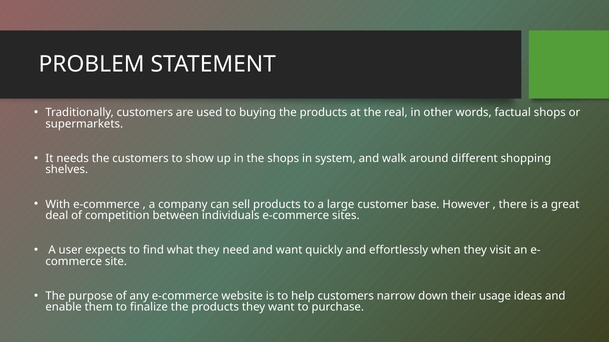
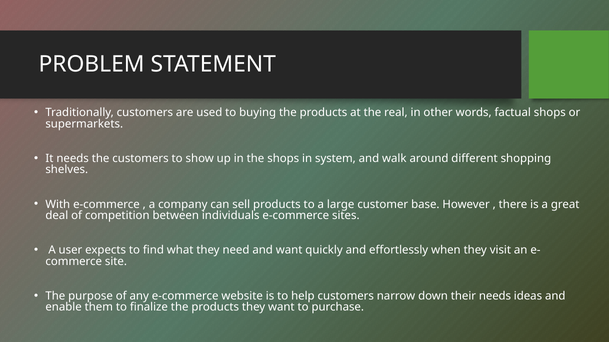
their usage: usage -> needs
